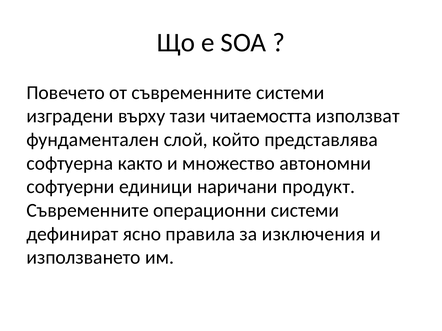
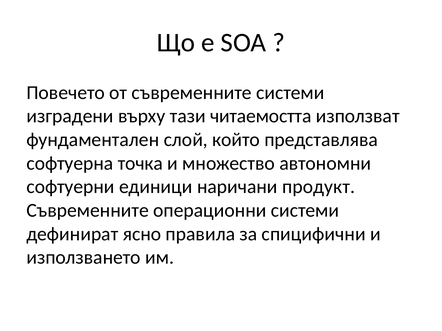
както: както -> точка
изключения: изключения -> спицифични
